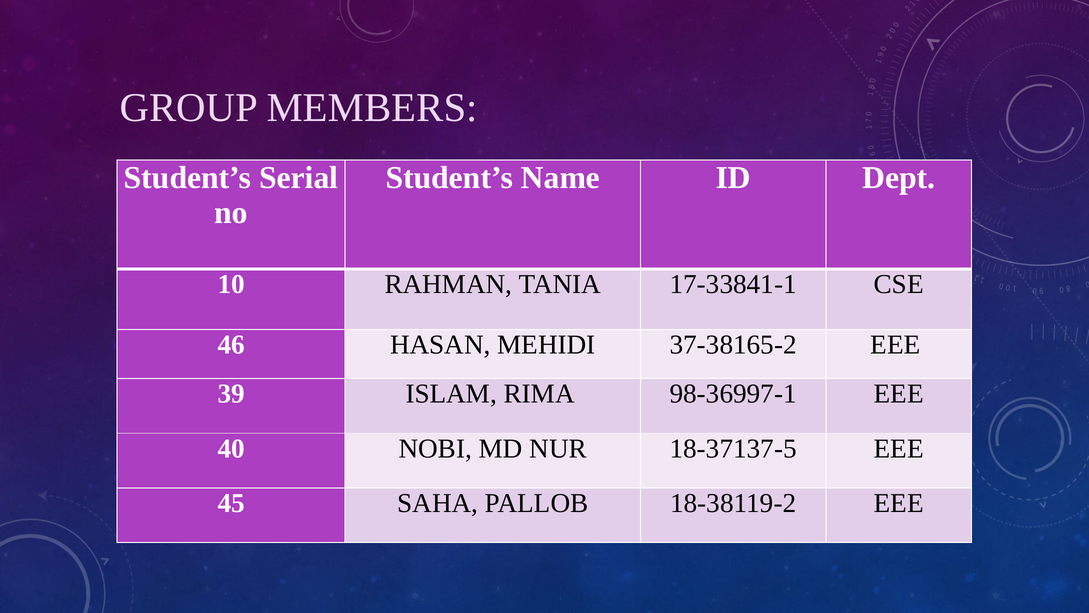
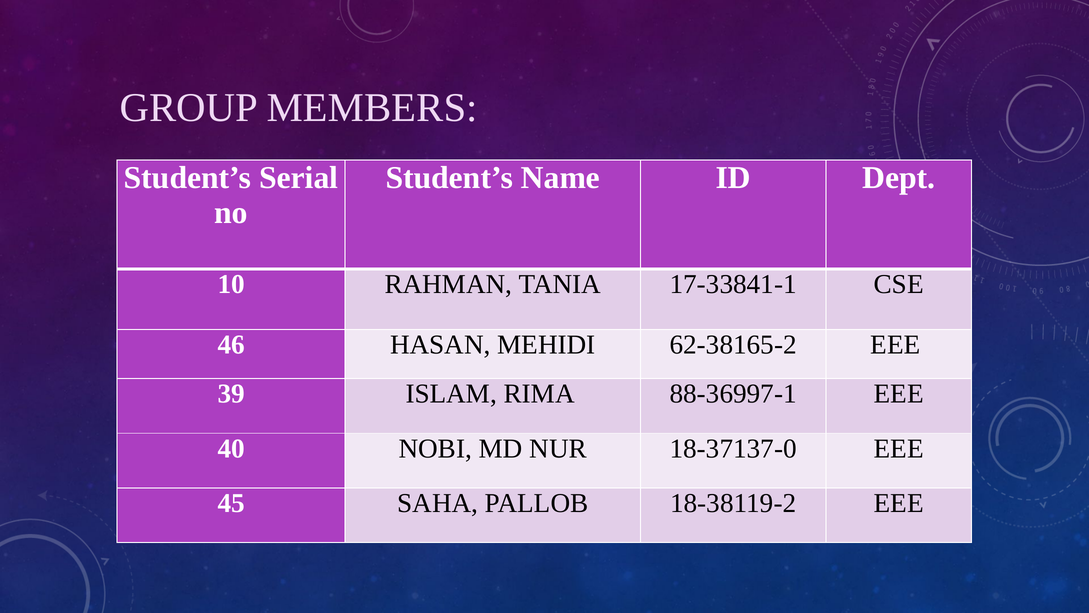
37-38165-2: 37-38165-2 -> 62-38165-2
98-36997-1: 98-36997-1 -> 88-36997-1
18-37137-5: 18-37137-5 -> 18-37137-0
